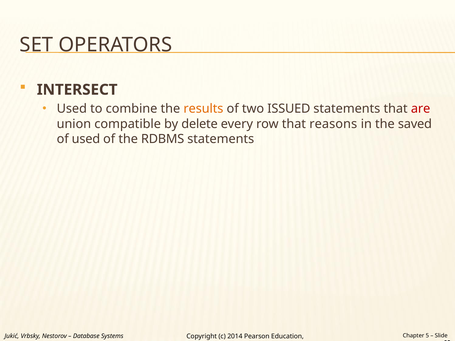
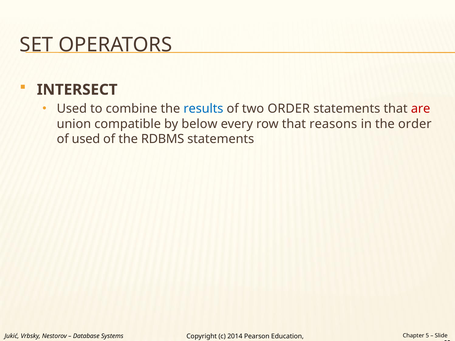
results colour: orange -> blue
two ISSUED: ISSUED -> ORDER
delete: delete -> below
the saved: saved -> order
